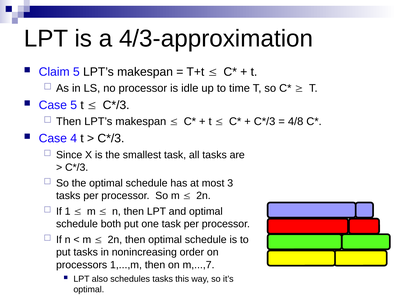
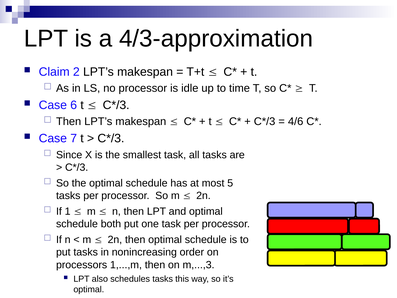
Claim 5: 5 -> 2
Case 5: 5 -> 6
4/8: 4/8 -> 4/6
4: 4 -> 7
3: 3 -> 5
m,...,7: m,...,7 -> m,...,3
